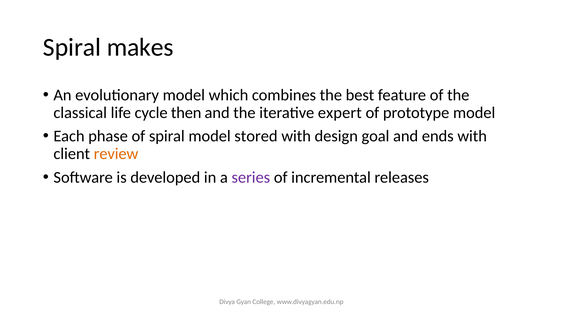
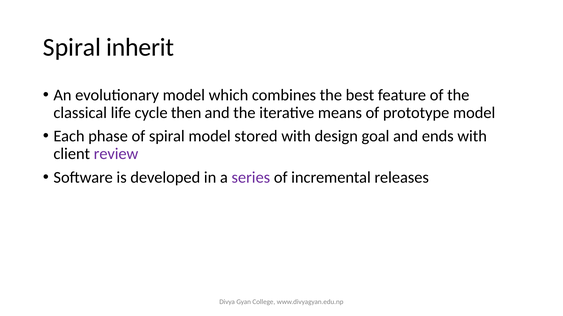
makes: makes -> inherit
expert: expert -> means
review colour: orange -> purple
